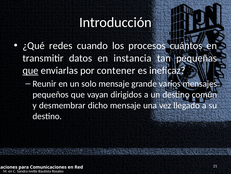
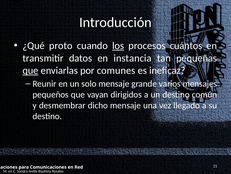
redes: redes -> proto
los underline: none -> present
contener: contener -> comunes
